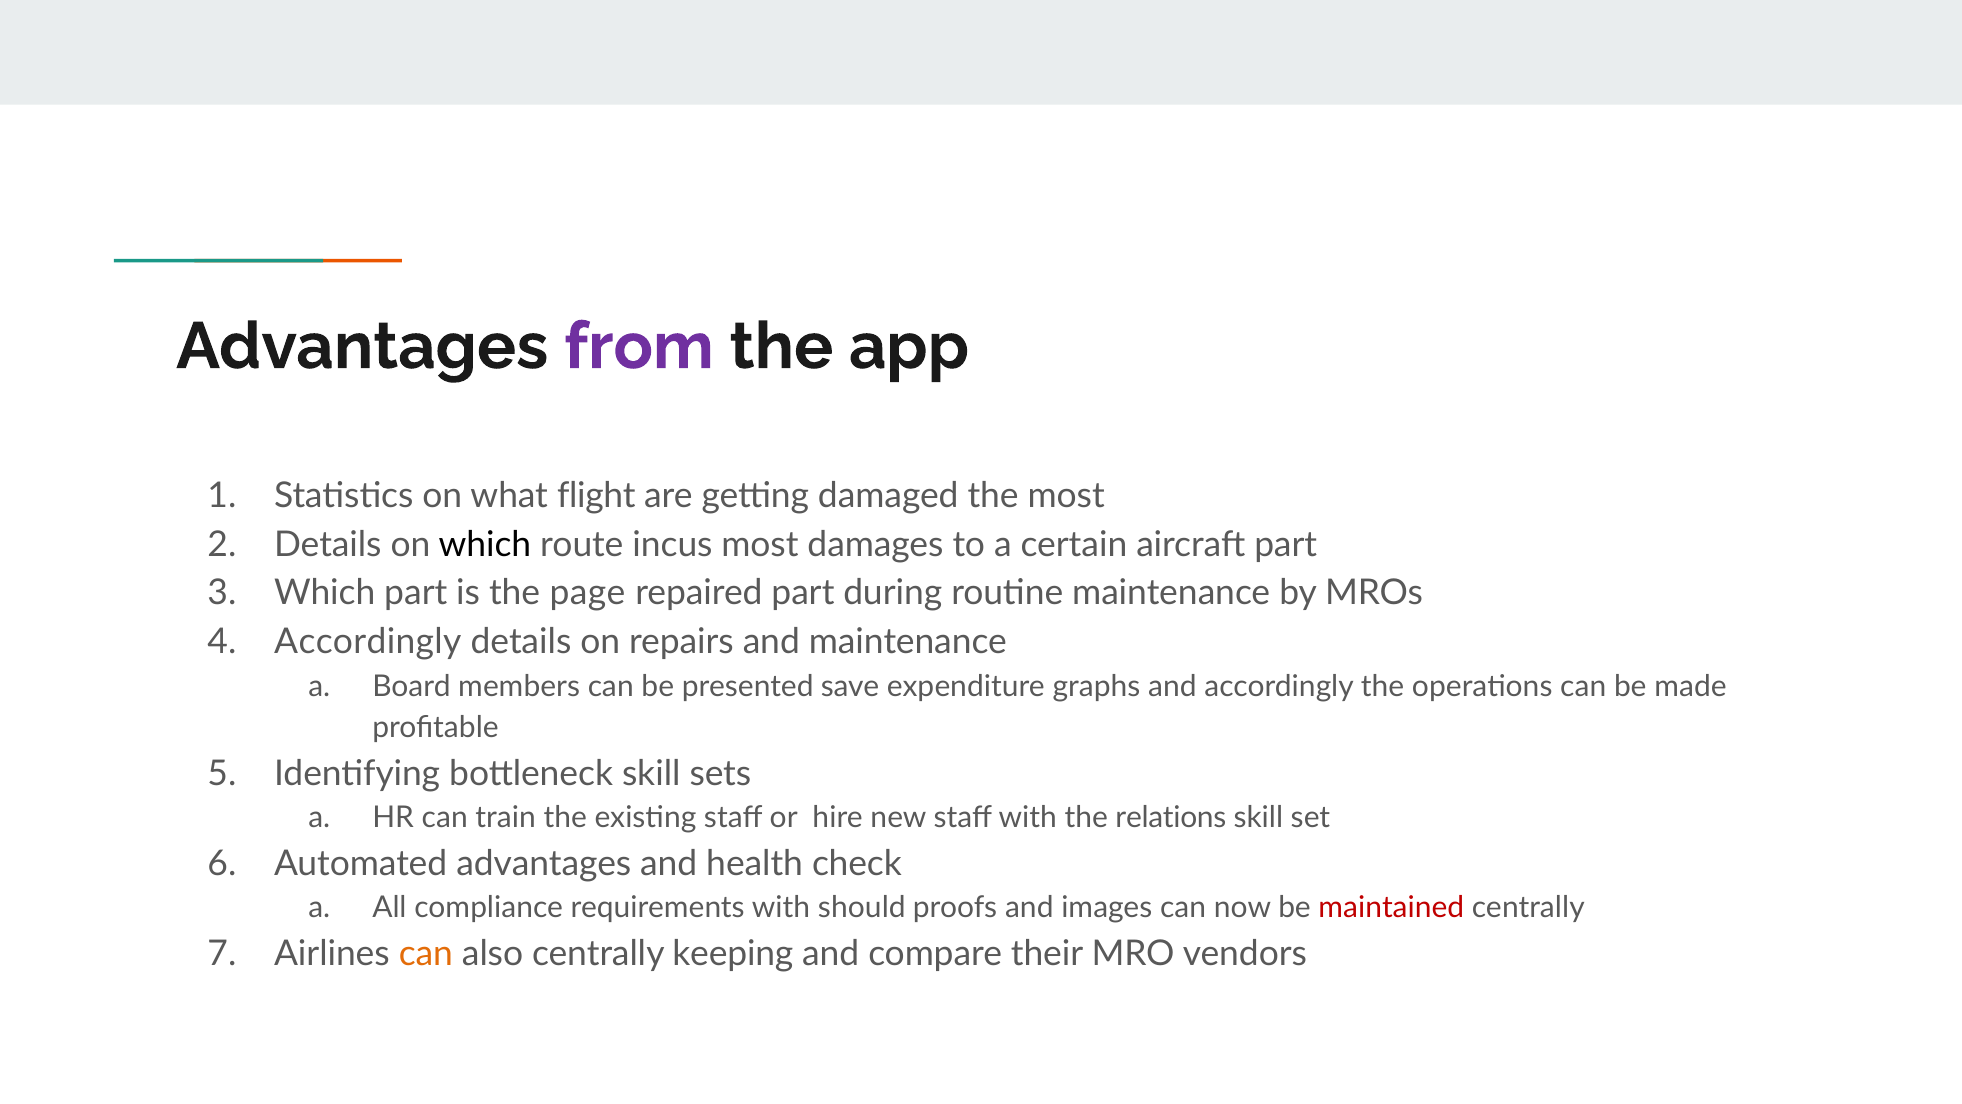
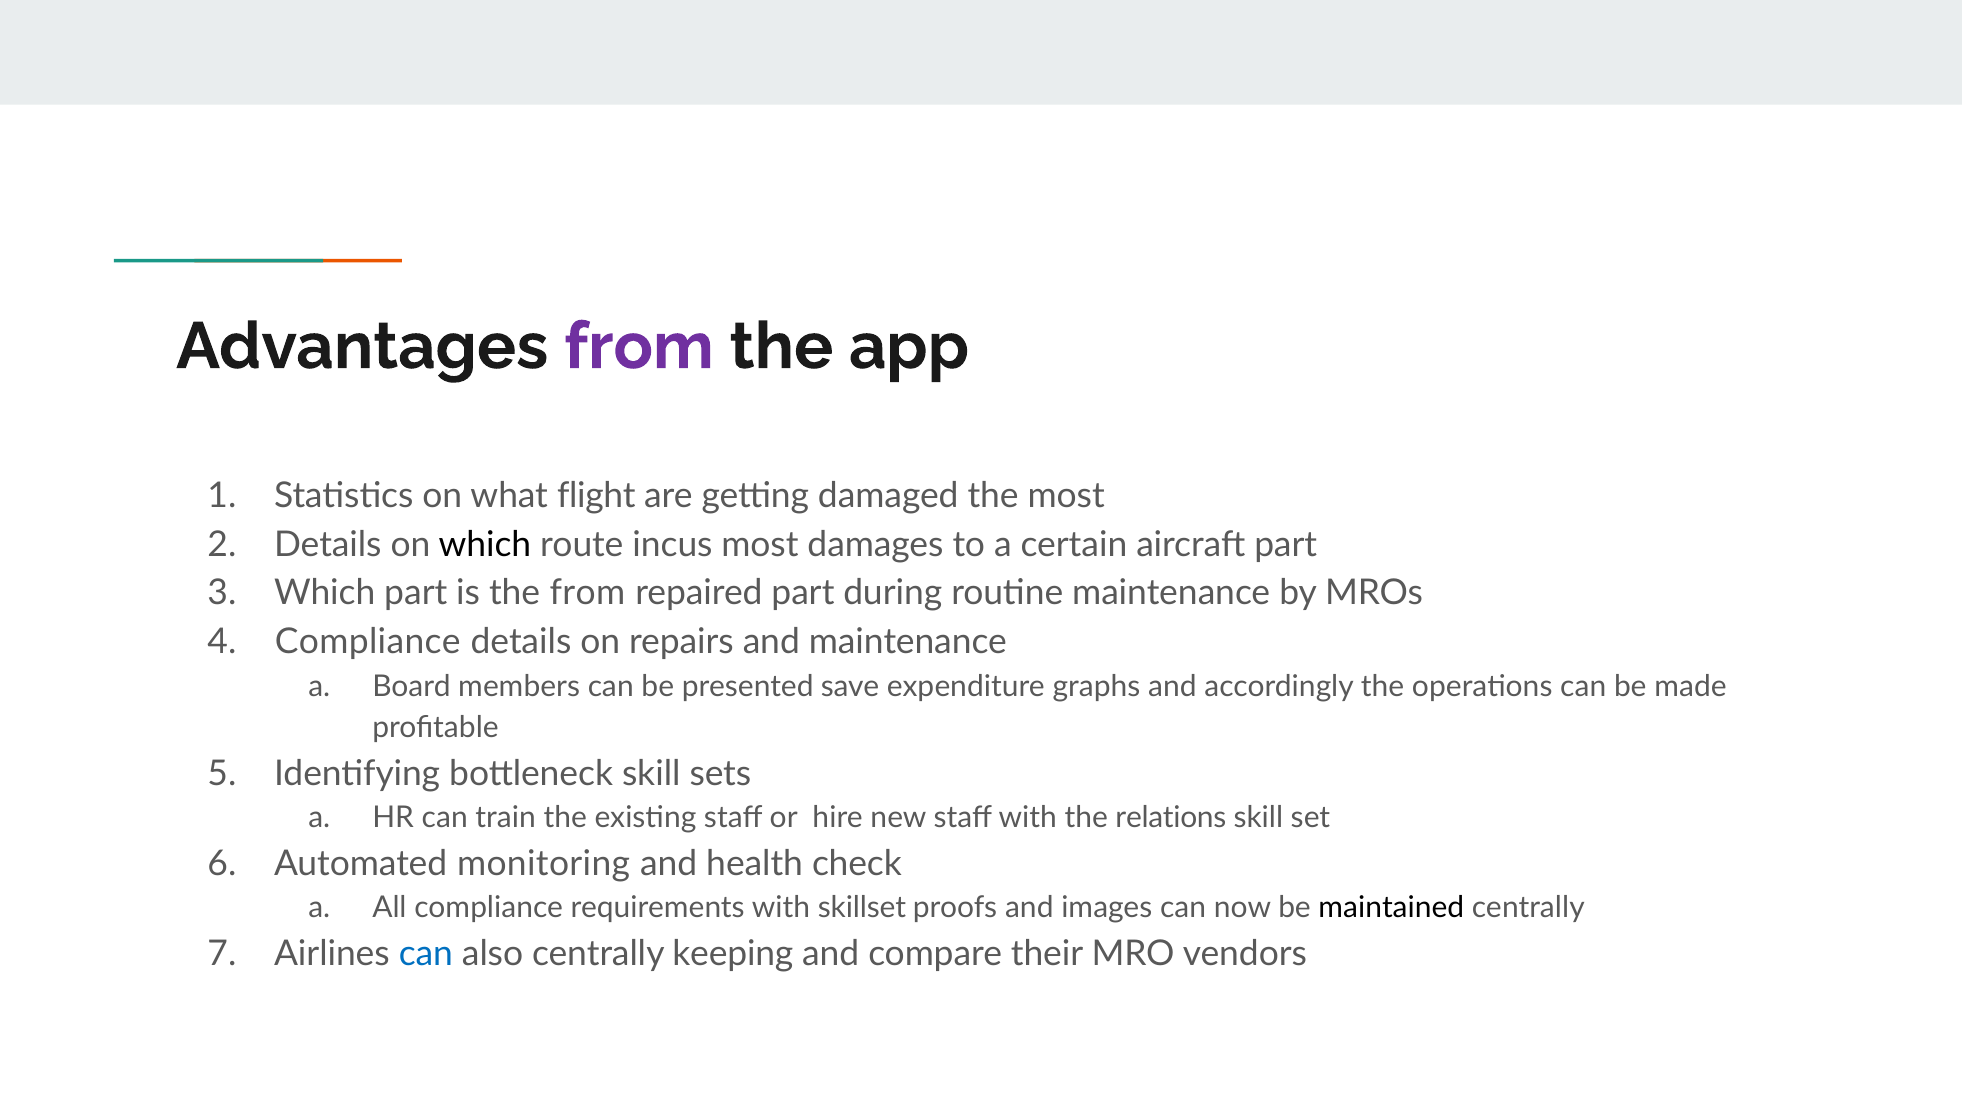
the page: page -> from
Accordingly at (368, 642): Accordingly -> Compliance
Automated advantages: advantages -> monitoring
should: should -> skillset
maintained colour: red -> black
can at (426, 954) colour: orange -> blue
